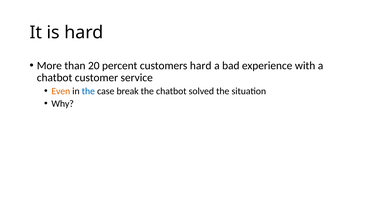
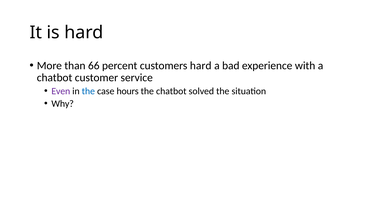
20: 20 -> 66
Even colour: orange -> purple
break: break -> hours
